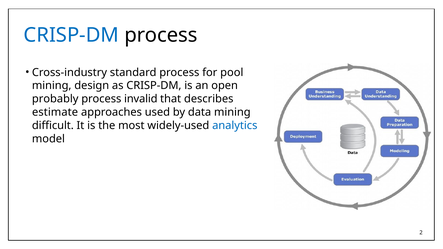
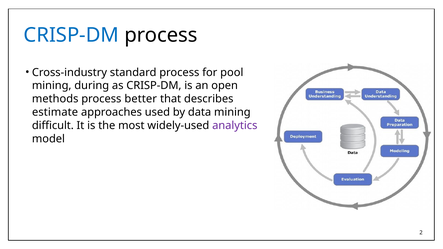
design: design -> during
probably: probably -> methods
invalid: invalid -> better
analytics colour: blue -> purple
